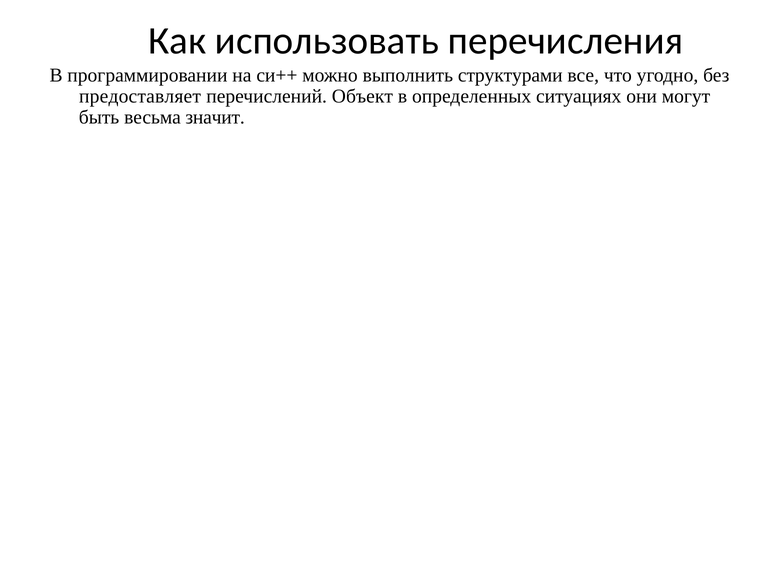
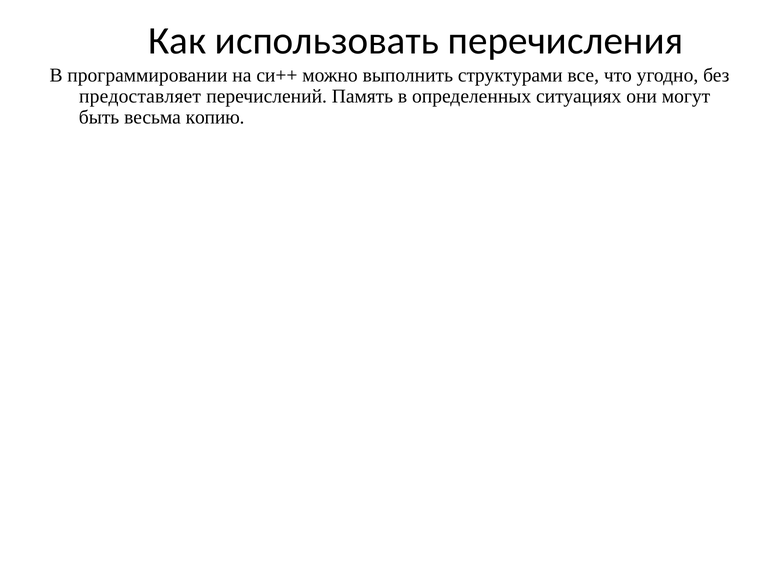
Объект: Объект -> Память
значит: значит -> копию
